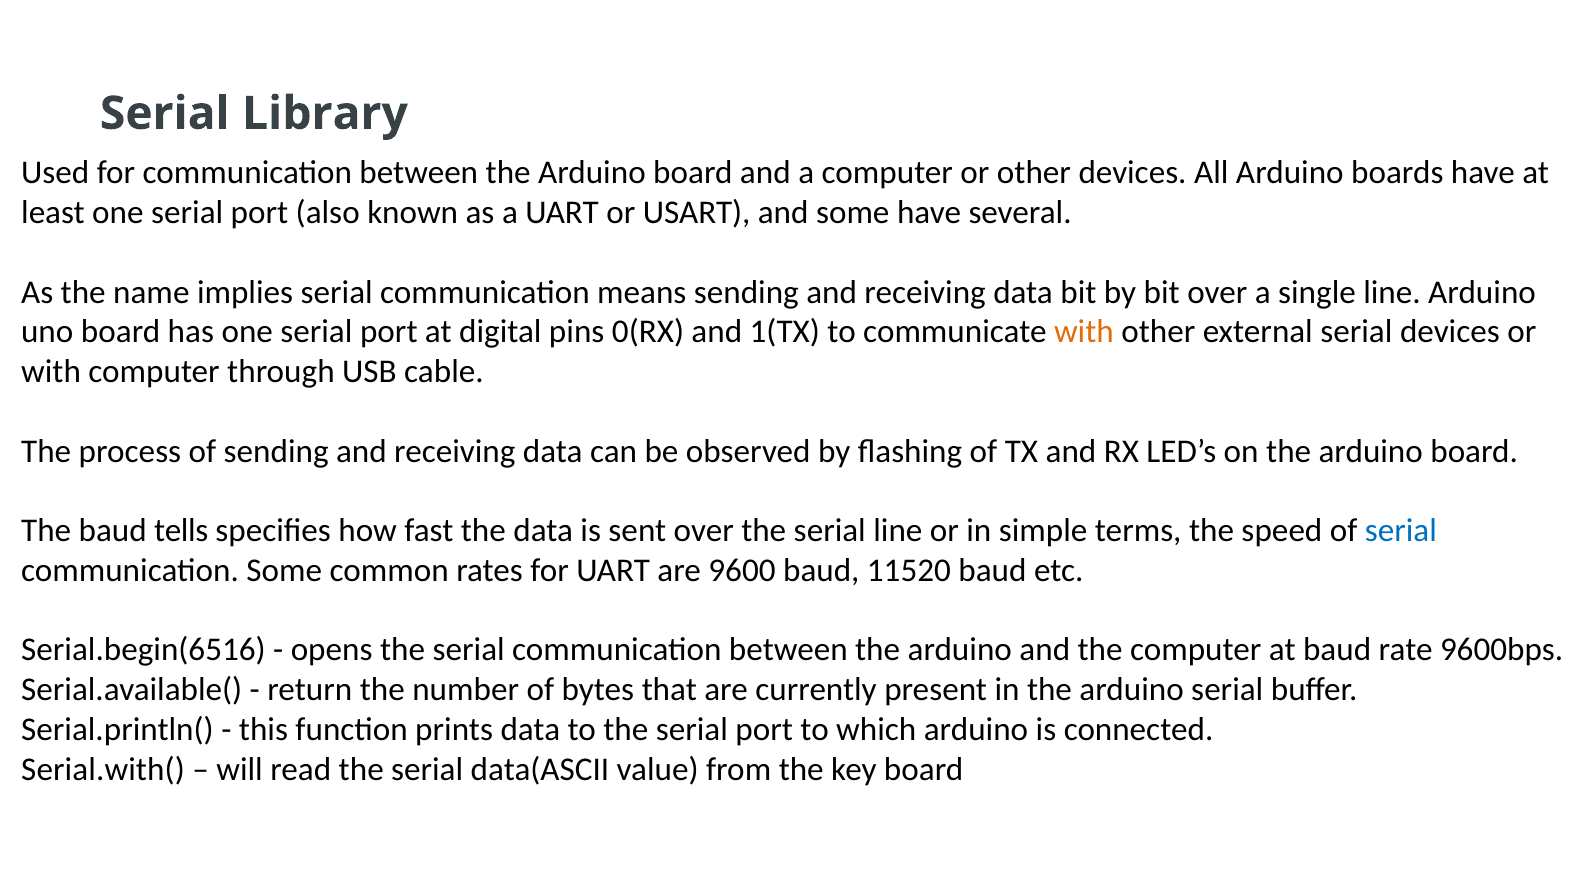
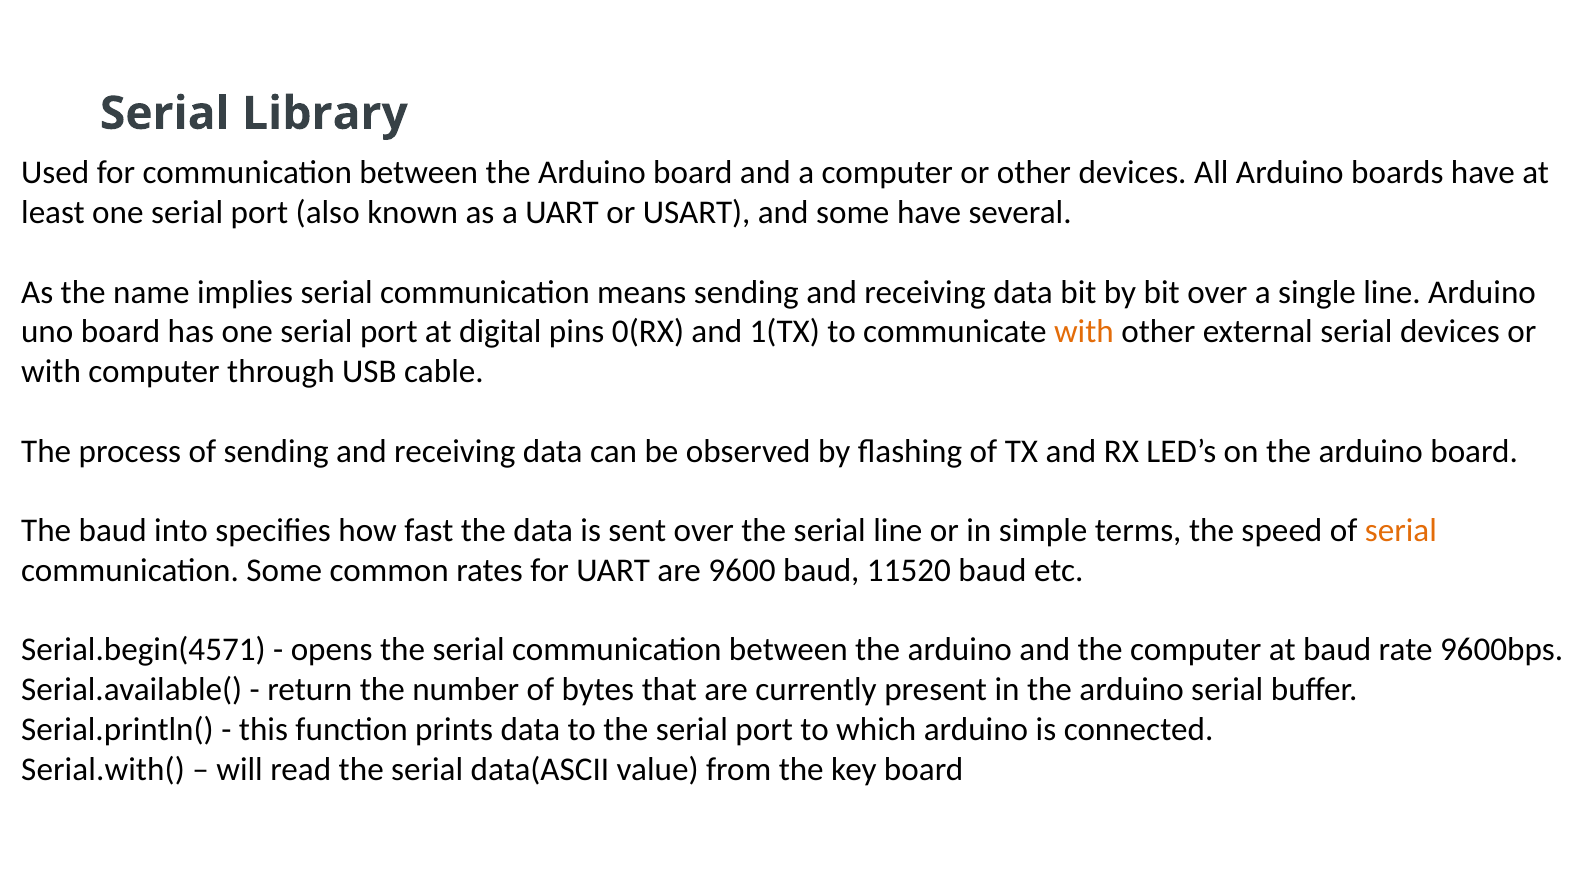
tells: tells -> into
serial at (1401, 531) colour: blue -> orange
Serial.begin(6516: Serial.begin(6516 -> Serial.begin(4571
